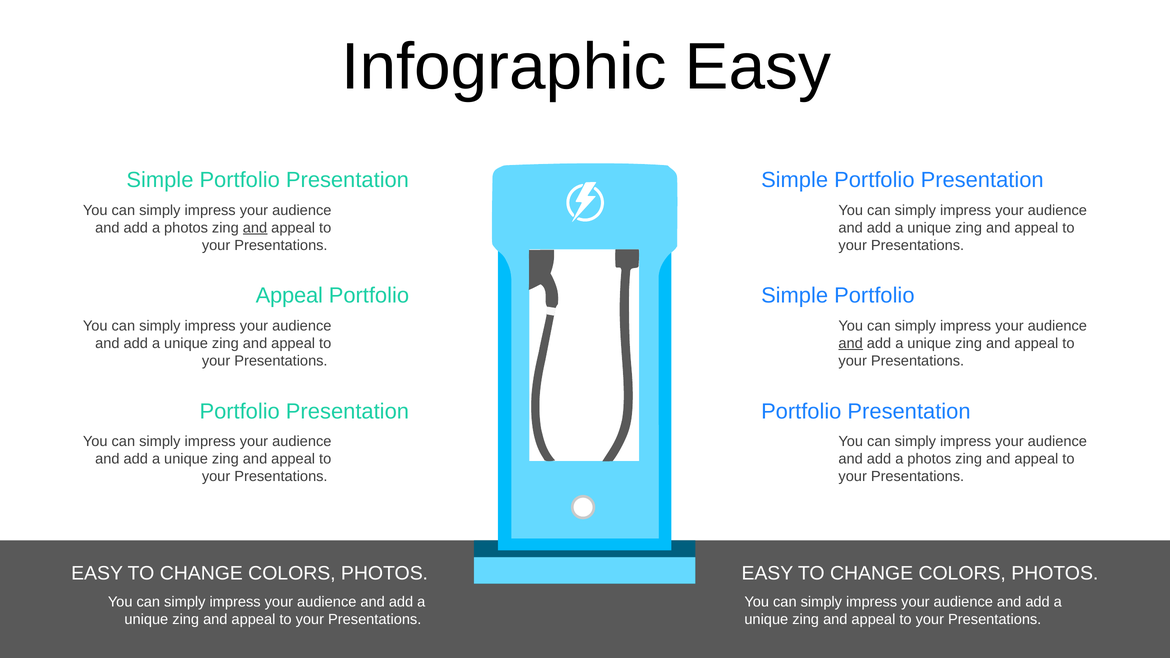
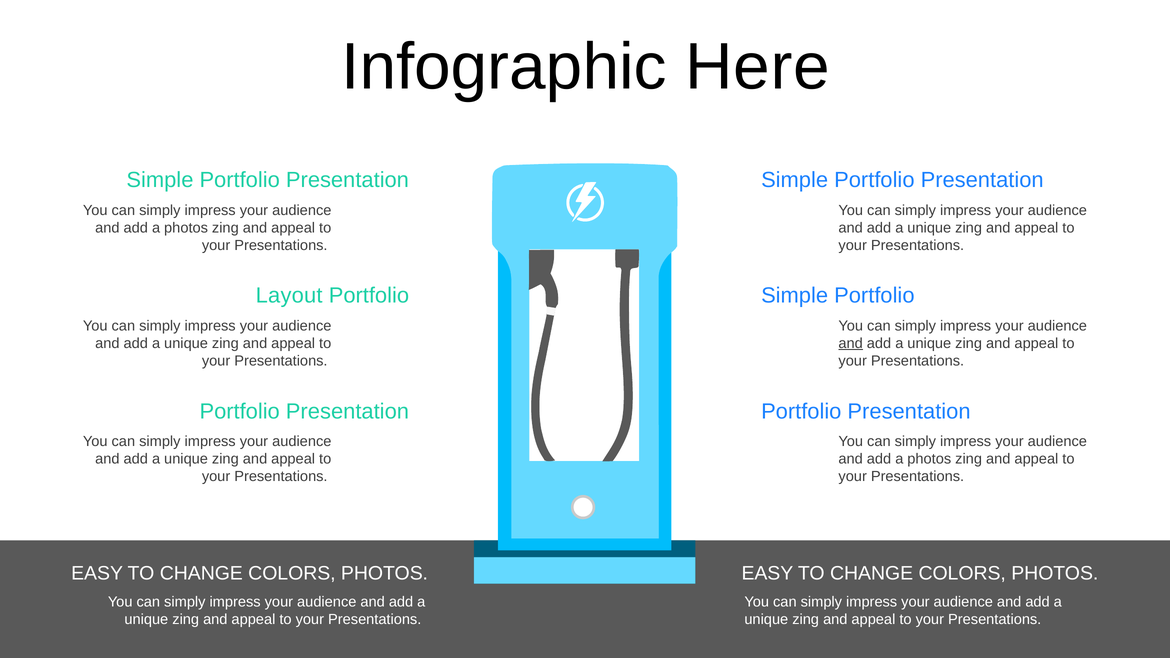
Infographic Easy: Easy -> Here
and at (255, 228) underline: present -> none
Appeal at (289, 296): Appeal -> Layout
